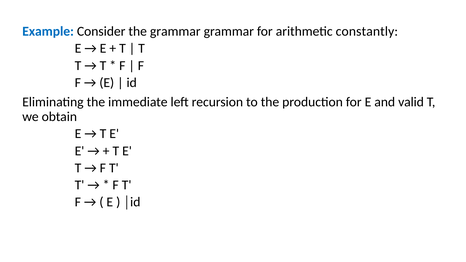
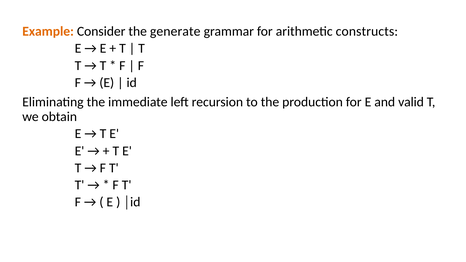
Example colour: blue -> orange
the grammar: grammar -> generate
constantly: constantly -> constructs
